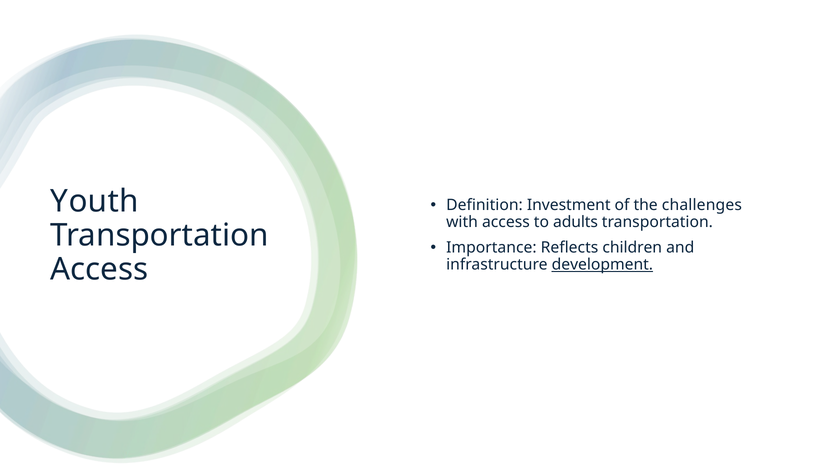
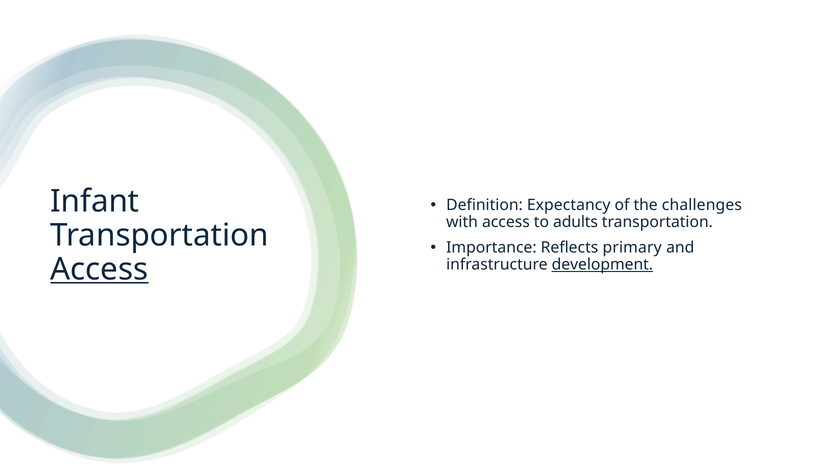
Youth: Youth -> Infant
Investment: Investment -> Expectancy
children: children -> primary
Access at (99, 269) underline: none -> present
